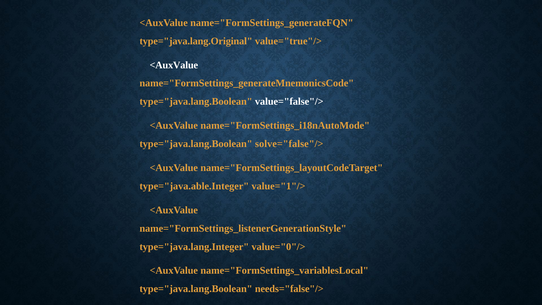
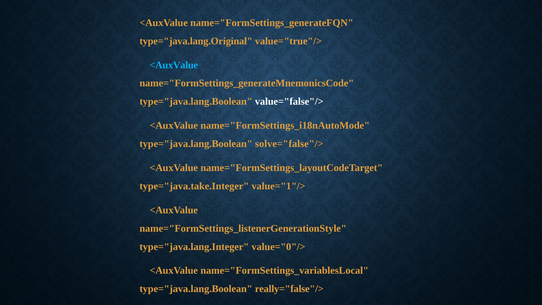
<AuxValue at (174, 65) colour: white -> light blue
type="java.able.Integer: type="java.able.Integer -> type="java.take.Integer
needs="false"/>: needs="false"/> -> really="false"/>
